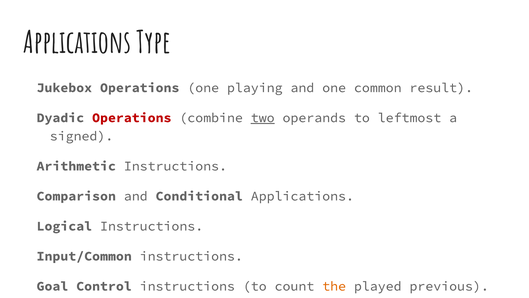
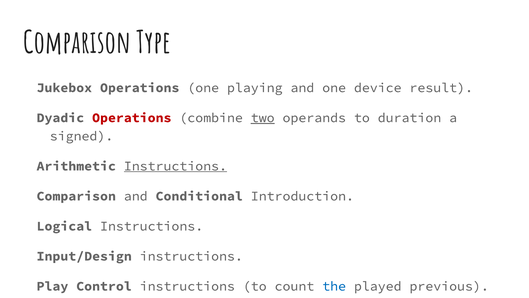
Applications at (77, 43): Applications -> Comparison
common: common -> device
leftmost: leftmost -> duration
Instructions at (175, 166) underline: none -> present
Conditional Applications: Applications -> Introduction
Input/Common: Input/Common -> Input/Design
Goal: Goal -> Play
the colour: orange -> blue
